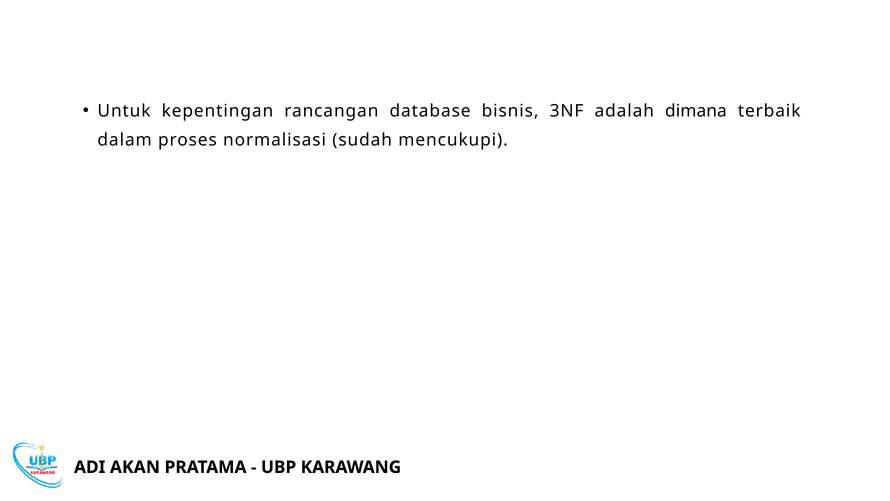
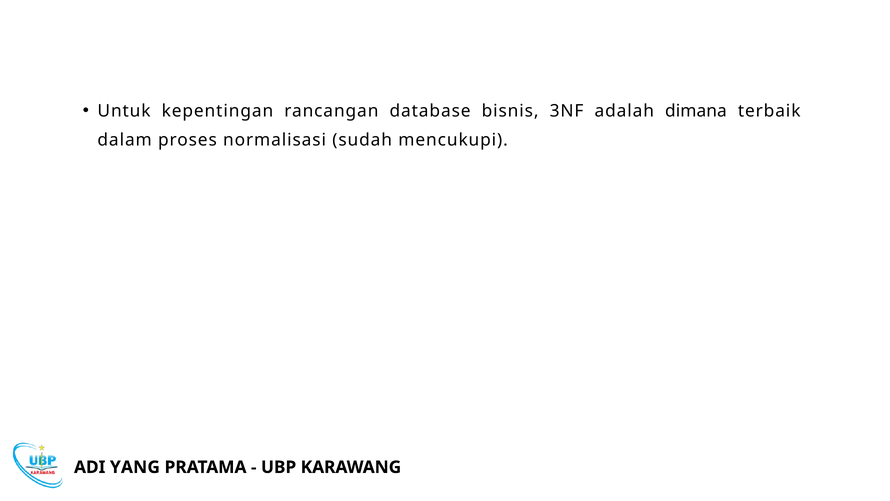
AKAN: AKAN -> YANG
